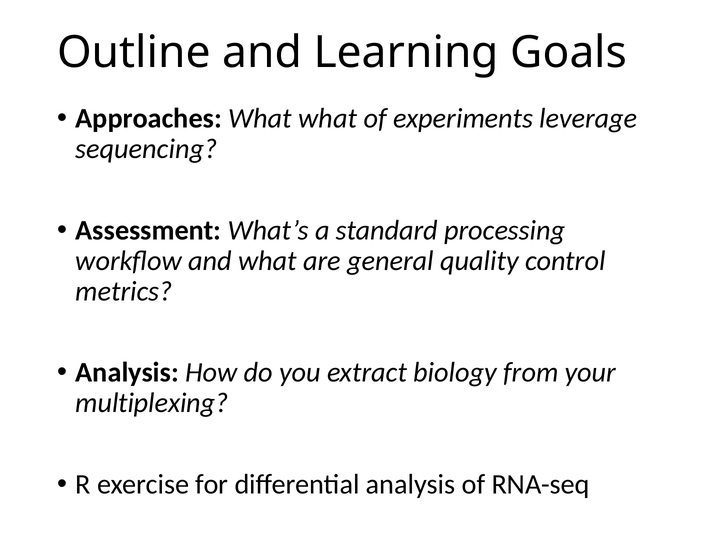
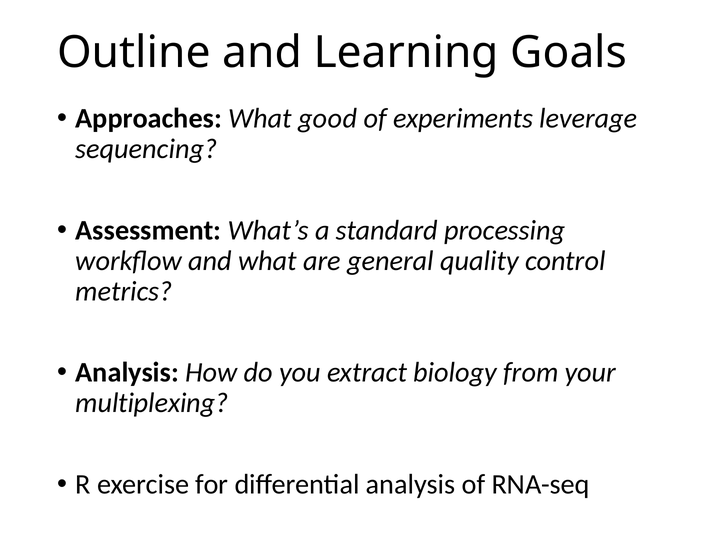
What what: what -> good
